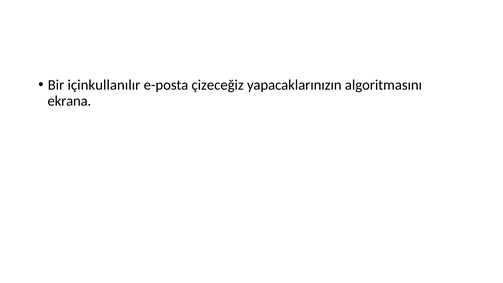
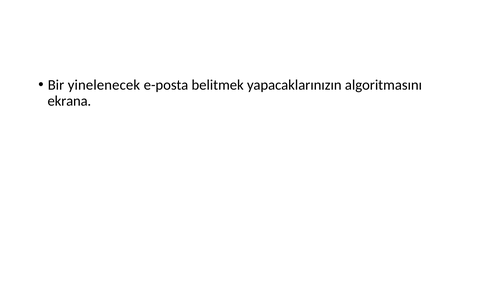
içinkullanılır: içinkullanılır -> yinelenecek
çizeceğiz: çizeceğiz -> belitmek
